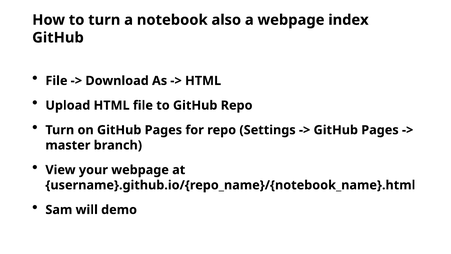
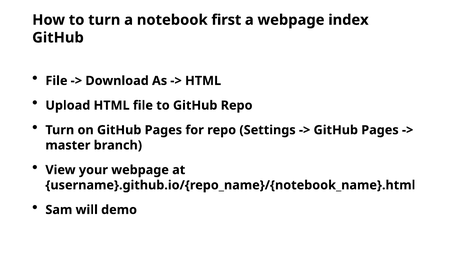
also: also -> first
